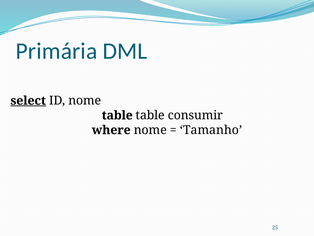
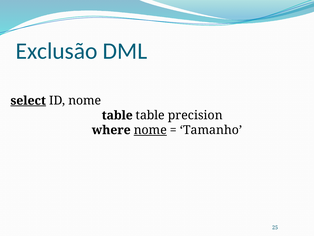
Primária: Primária -> Exclusão
consumir: consumir -> precision
nome at (150, 130) underline: none -> present
